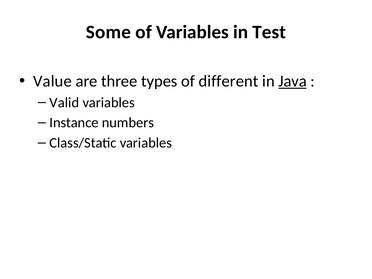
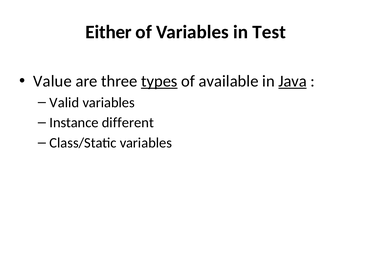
Some: Some -> Either
types underline: none -> present
different: different -> available
numbers: numbers -> different
